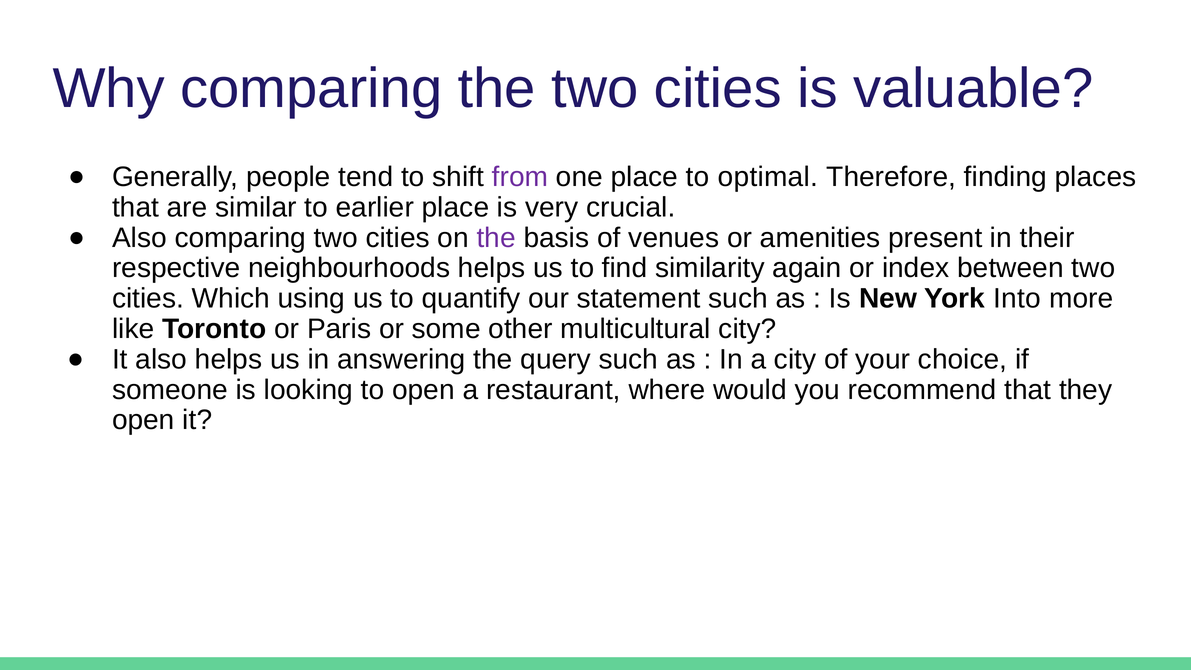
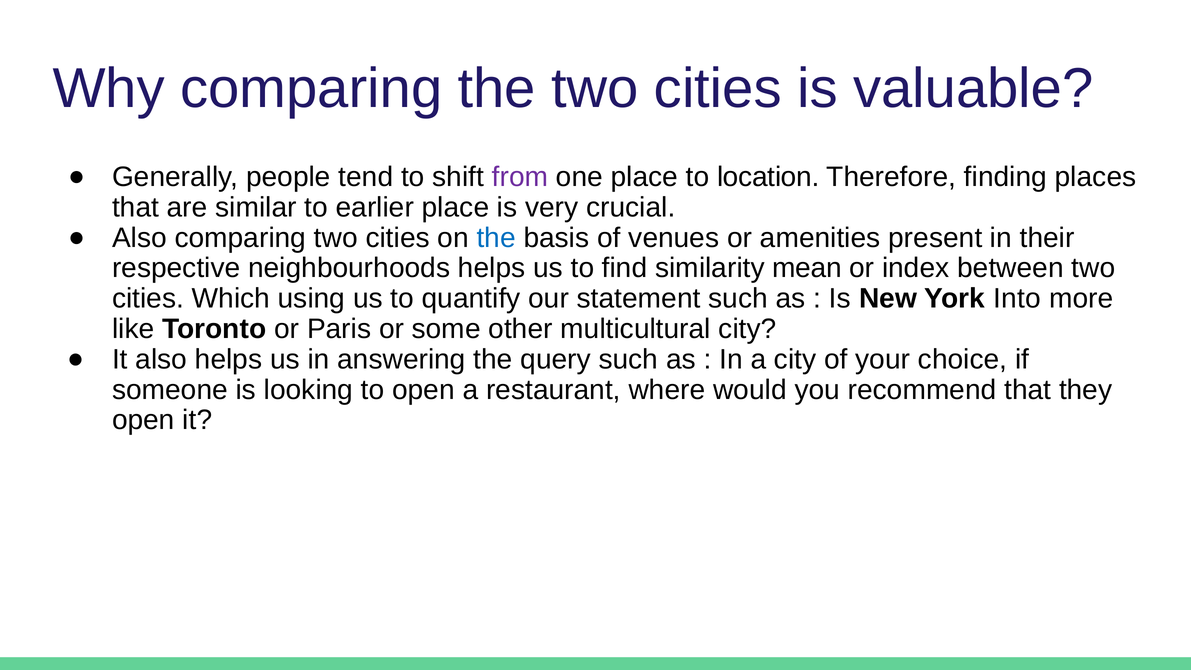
optimal: optimal -> location
the at (496, 238) colour: purple -> blue
again: again -> mean
